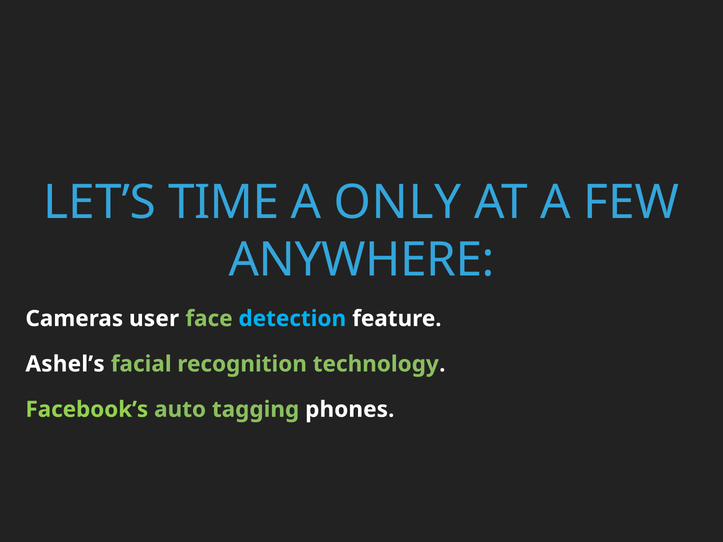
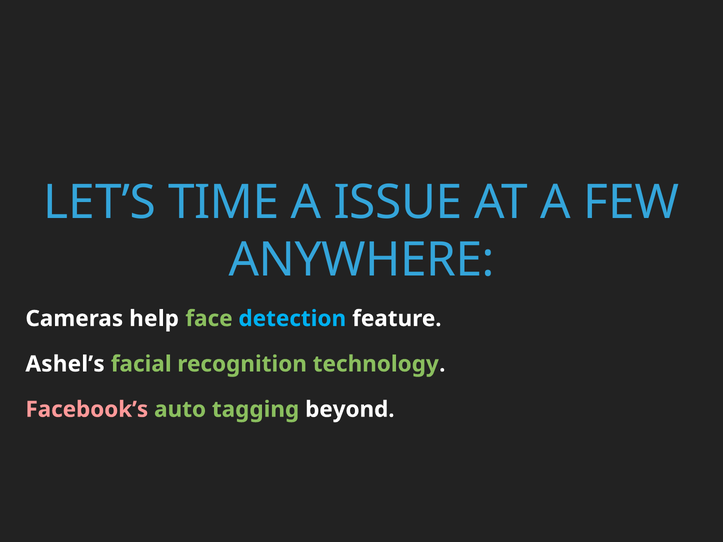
ONLY: ONLY -> ISSUE
user: user -> help
Facebook’s colour: light green -> pink
phones: phones -> beyond
